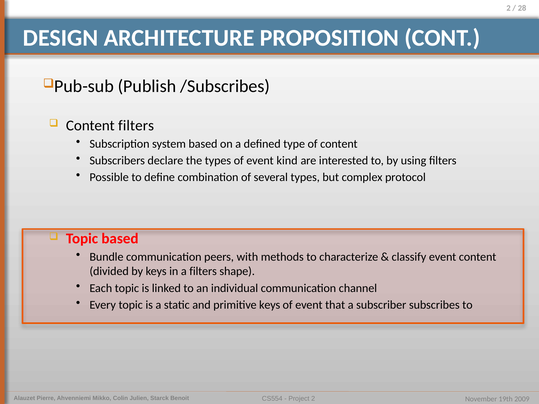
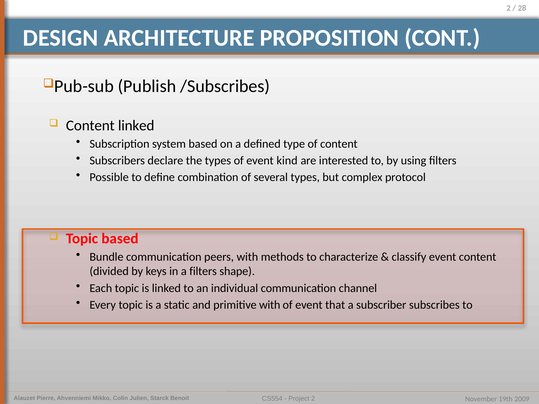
Content filters: filters -> linked
primitive keys: keys -> with
